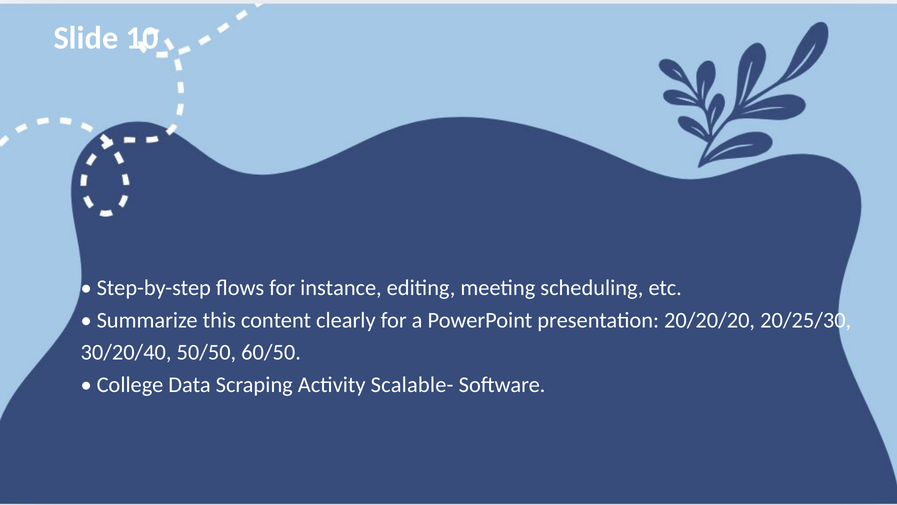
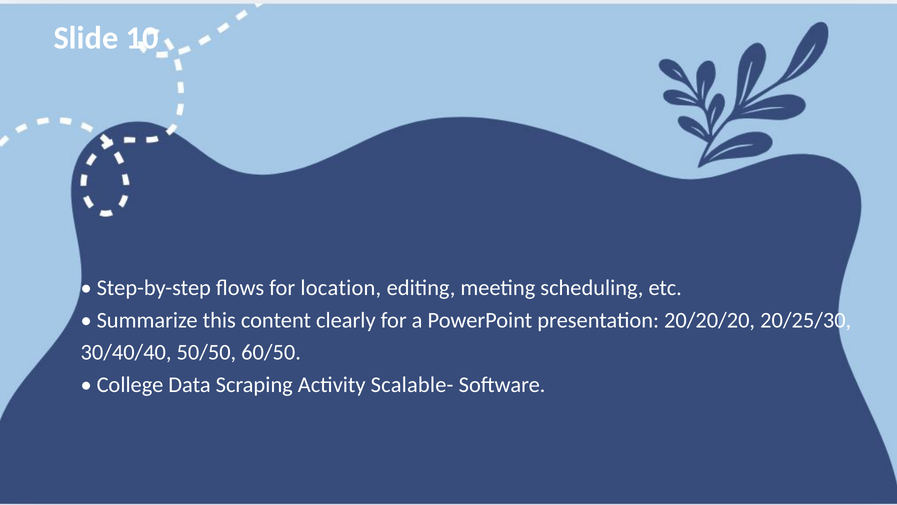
instance: instance -> location
30/20/40: 30/20/40 -> 30/40/40
